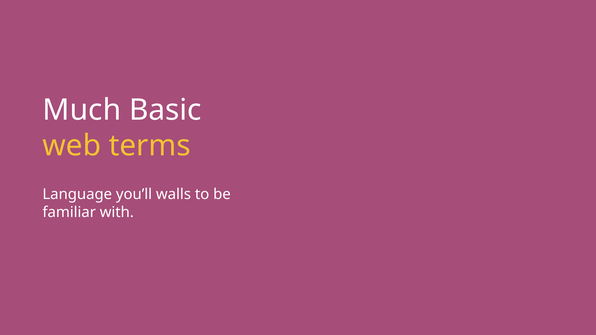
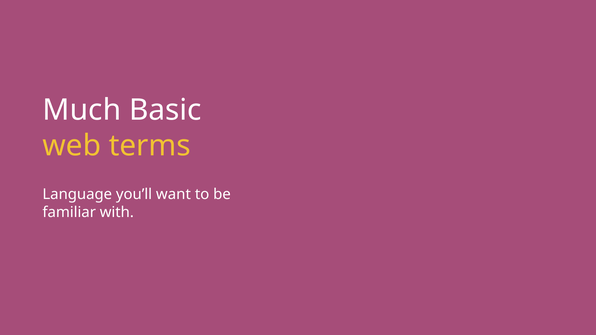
walls: walls -> want
